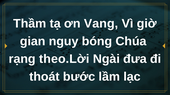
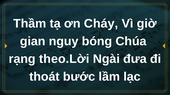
Vang: Vang -> Cháy
